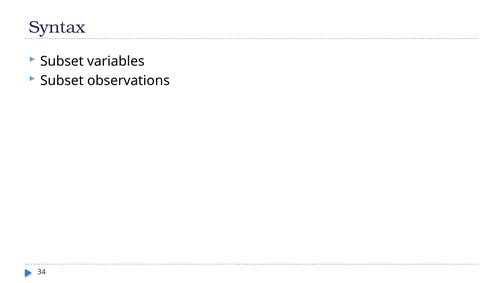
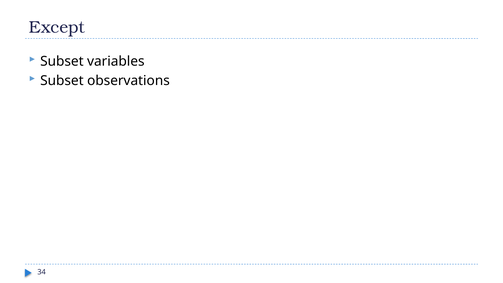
Syntax: Syntax -> Except
